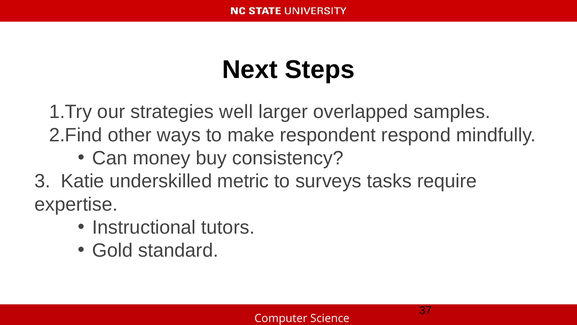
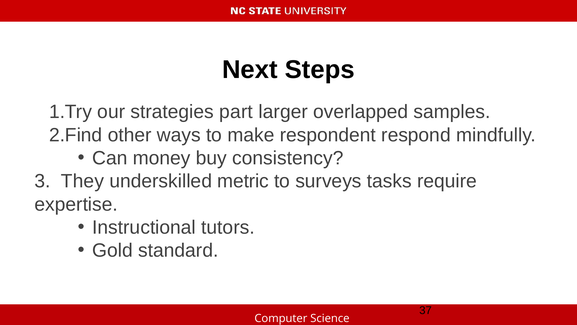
well: well -> part
Katie: Katie -> They
